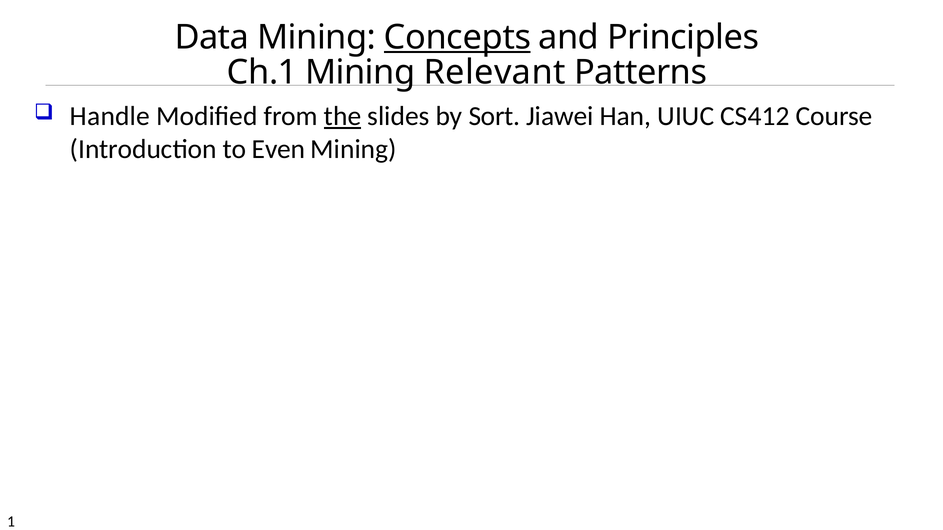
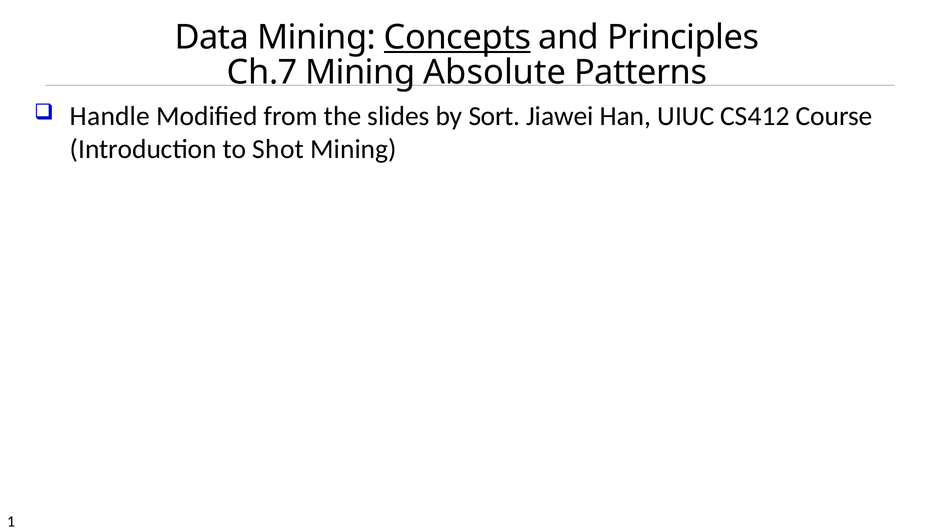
Ch.1: Ch.1 -> Ch.7
Relevant: Relevant -> Absolute
the underline: present -> none
Even: Even -> Shot
